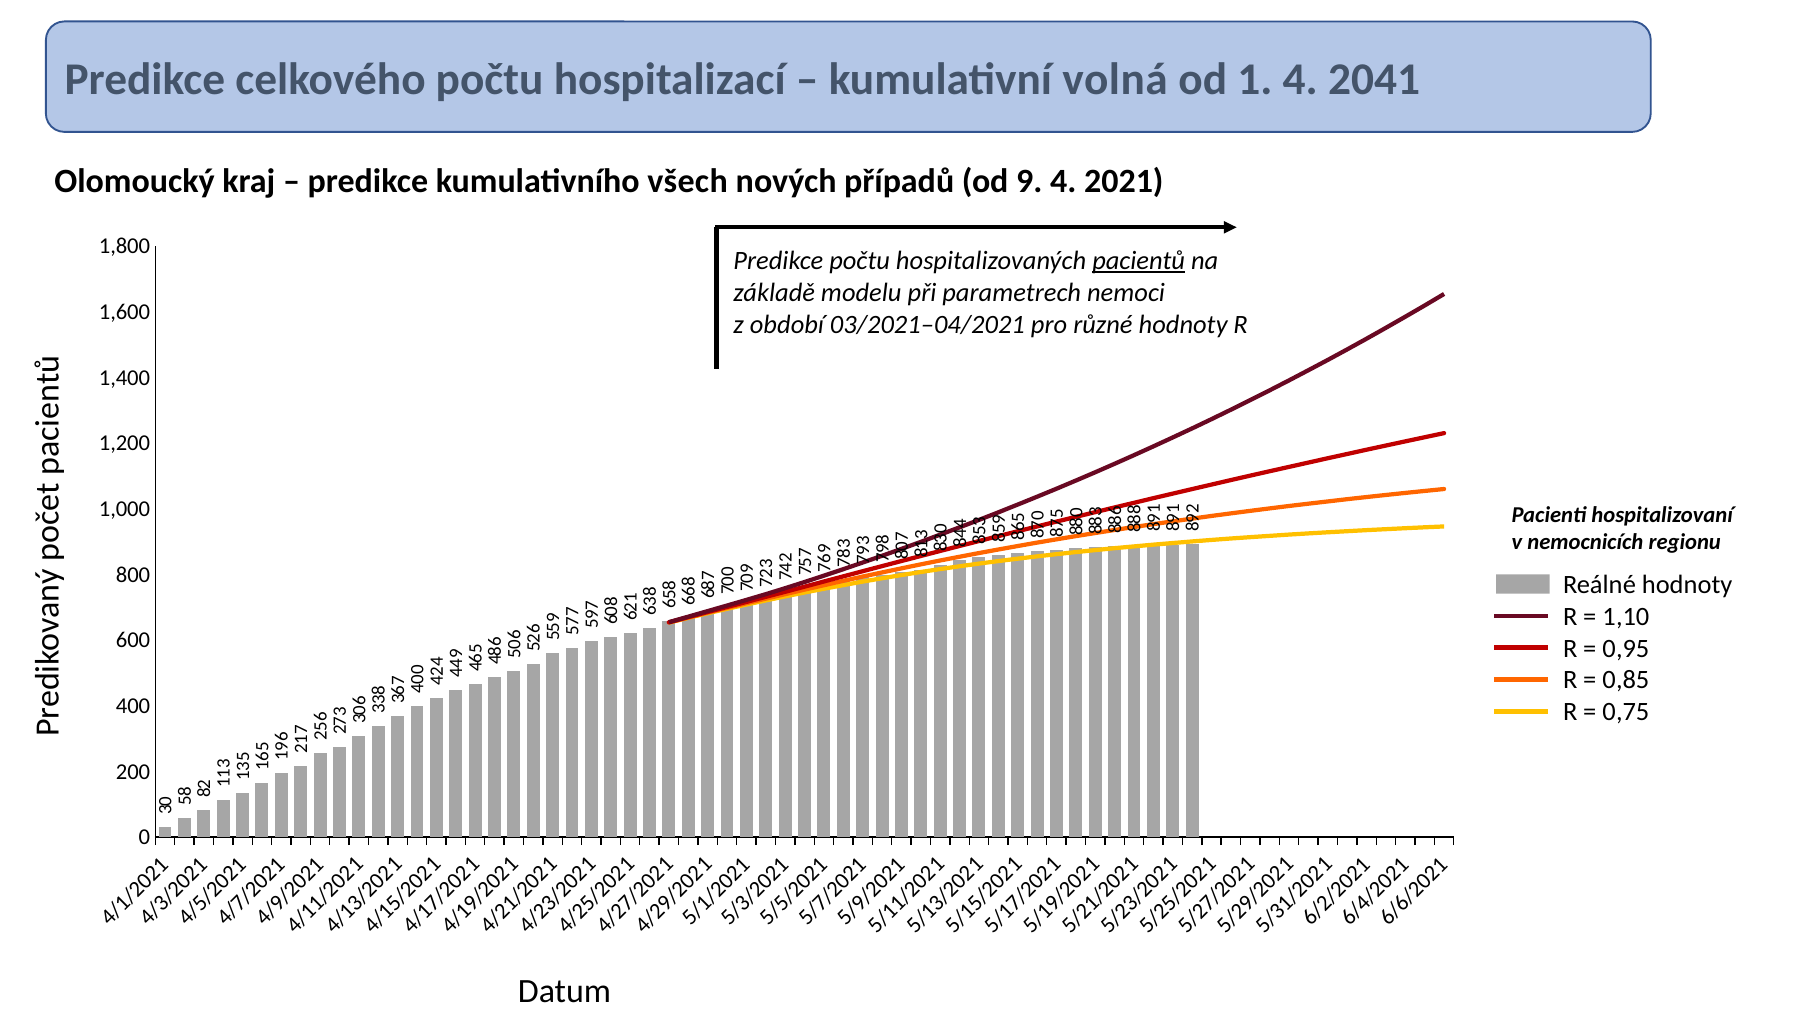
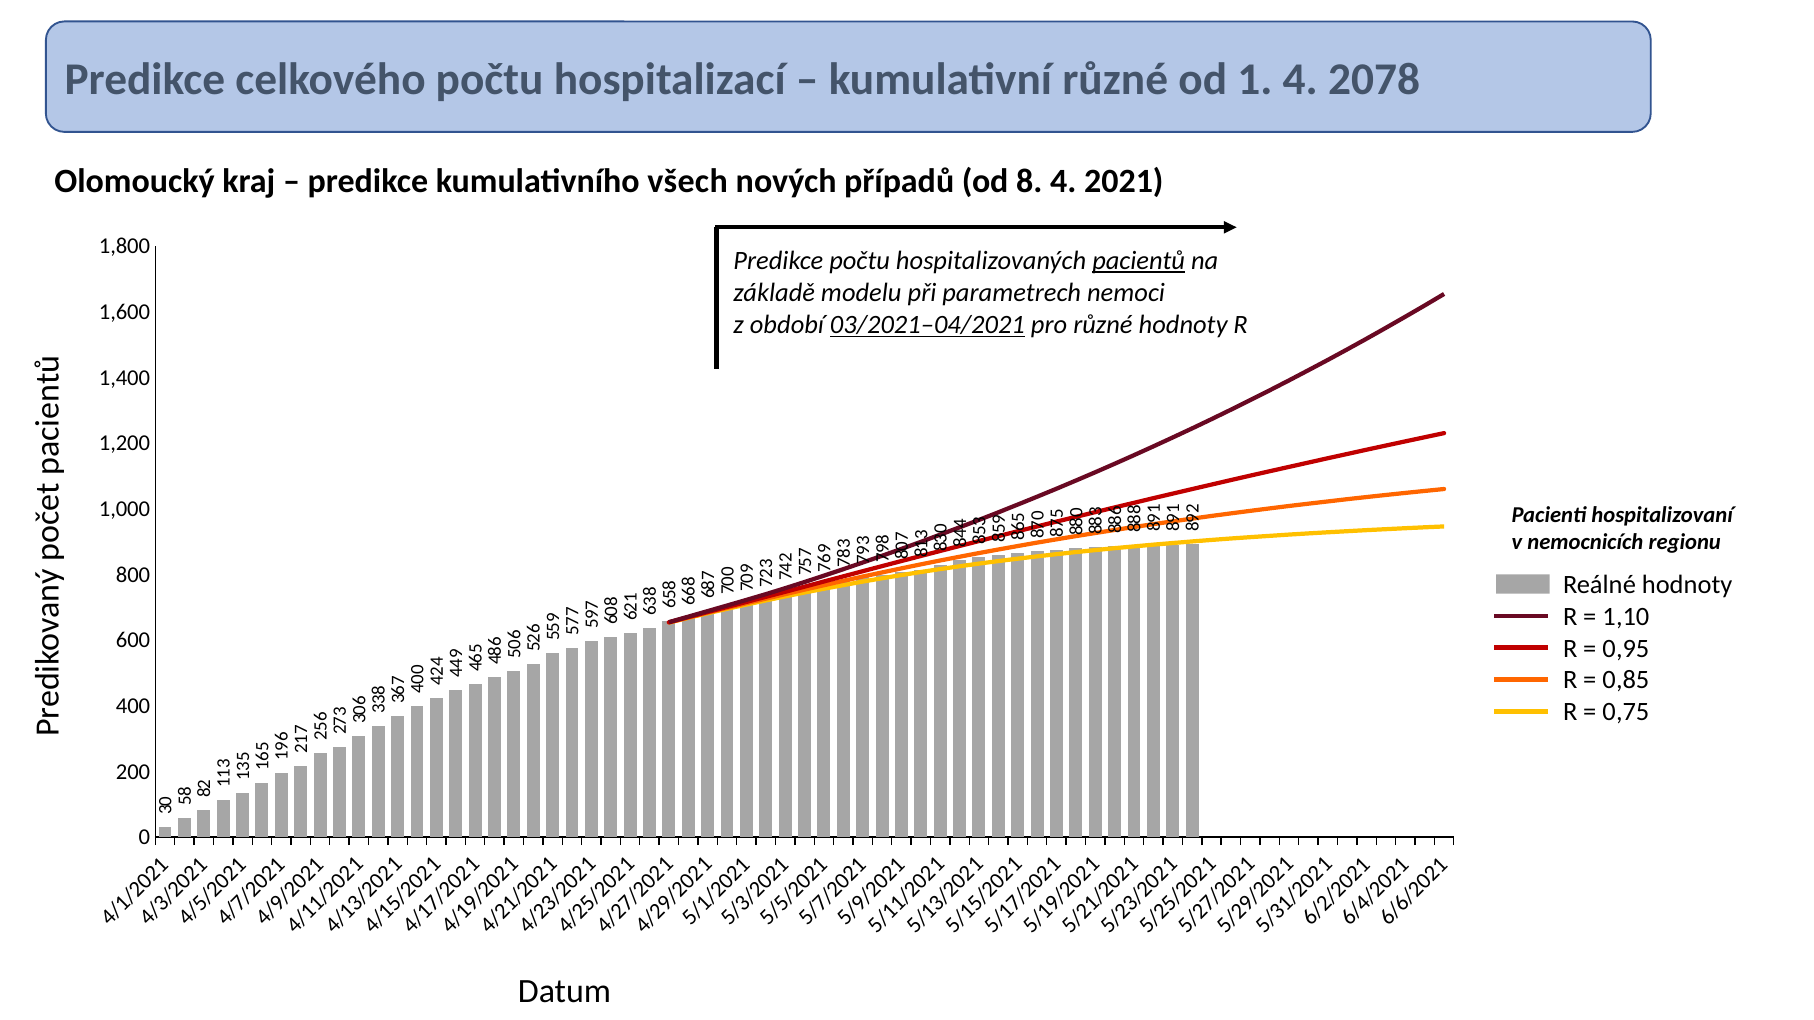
kumulativní volná: volná -> různé
2041: 2041 -> 2078
od 9: 9 -> 8
03/2021–04/2021 underline: none -> present
